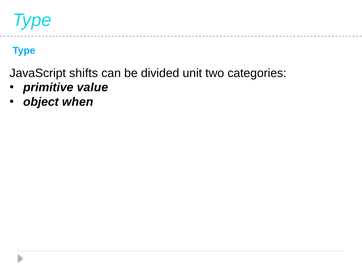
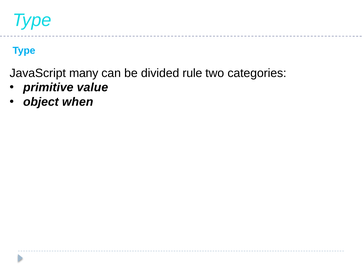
shifts: shifts -> many
unit: unit -> rule
